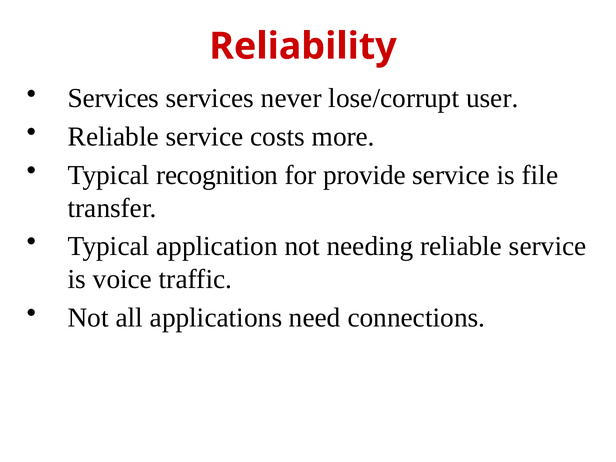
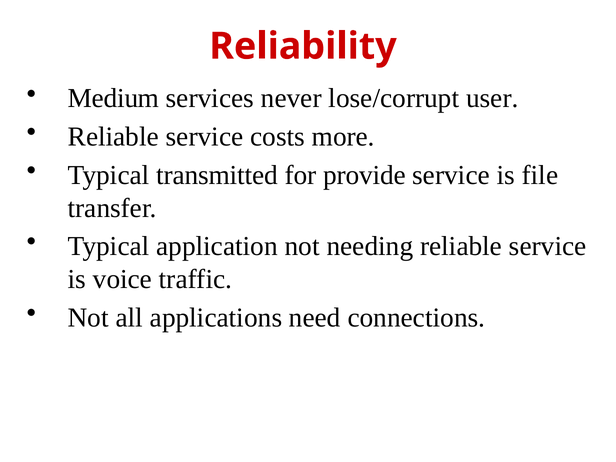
Services at (113, 98): Services -> Medium
recognition: recognition -> transmitted
